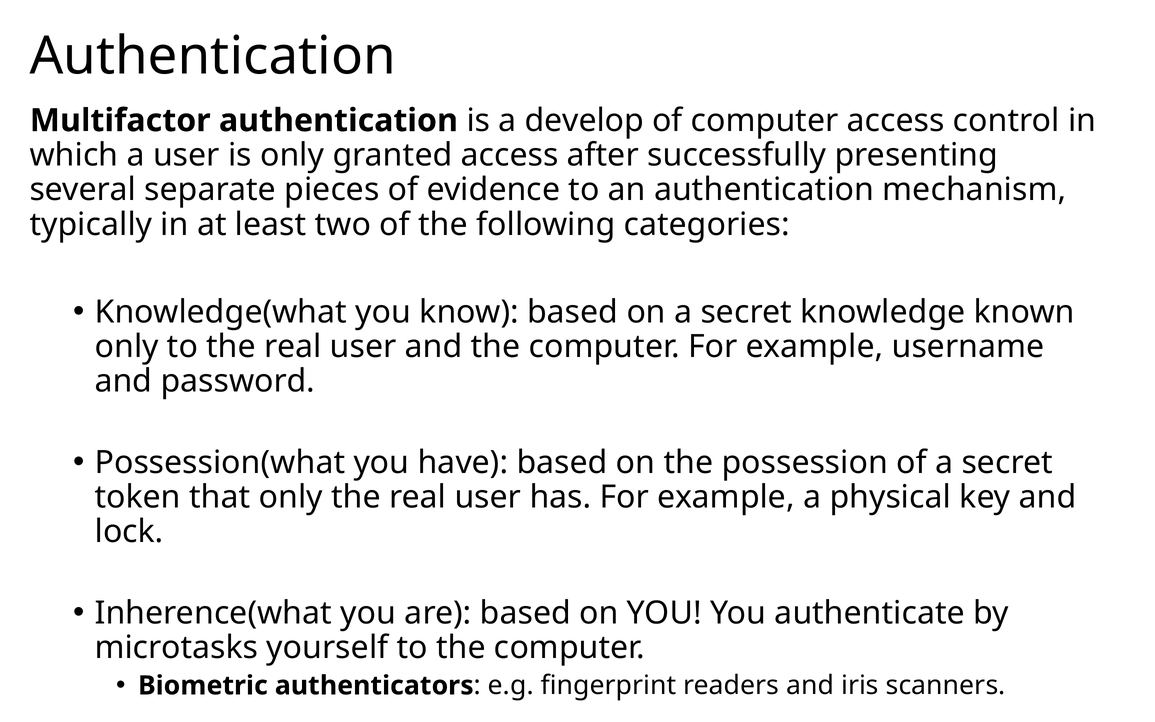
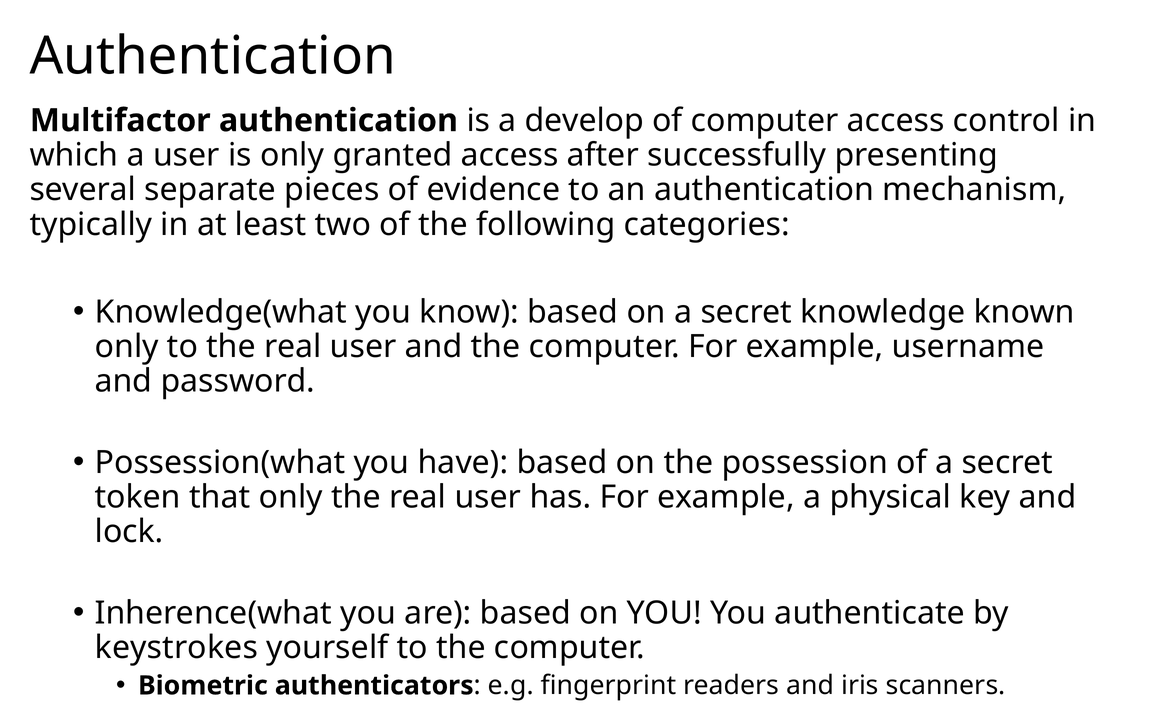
microtasks: microtasks -> keystrokes
